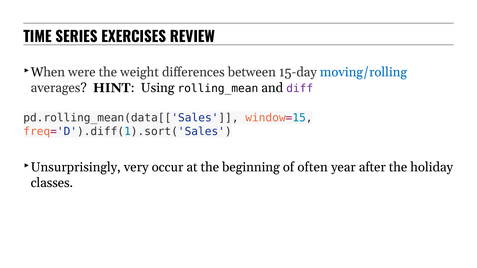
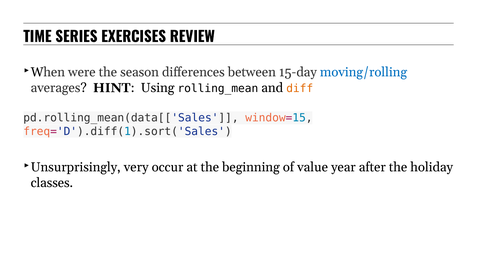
weight: weight -> season
diff colour: purple -> orange
often: often -> value
